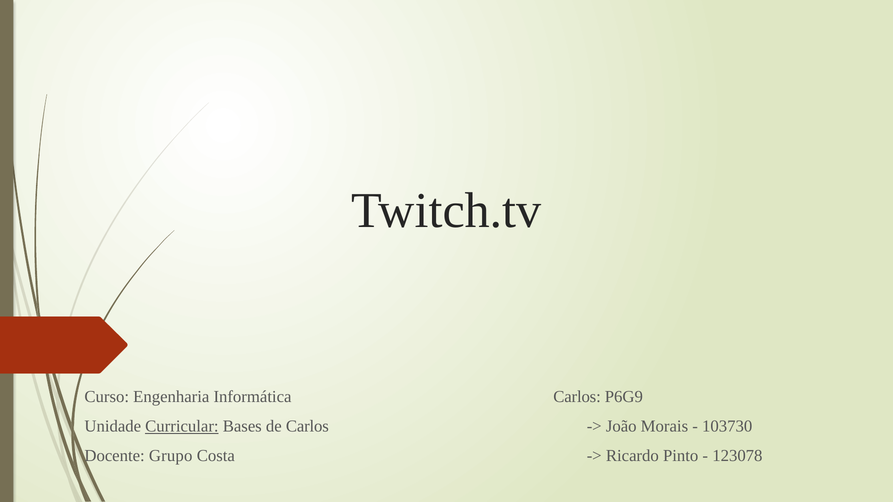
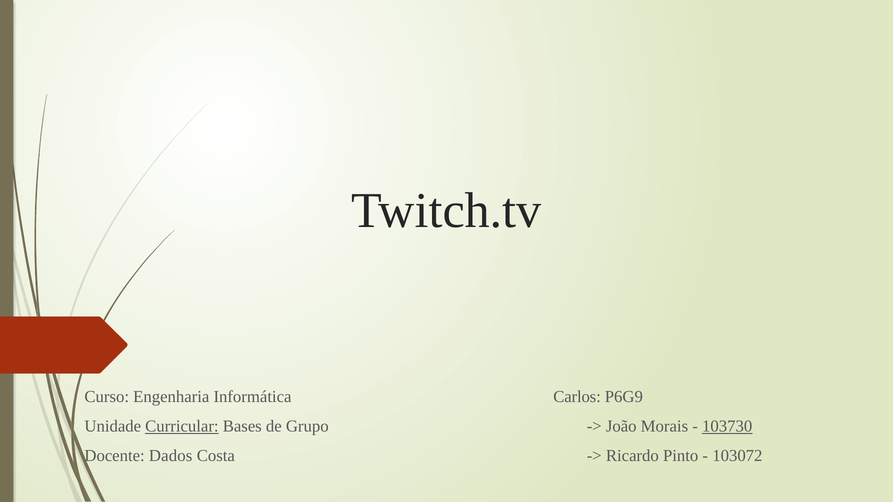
de Carlos: Carlos -> Grupo
103730 underline: none -> present
Grupo: Grupo -> Dados
123078: 123078 -> 103072
